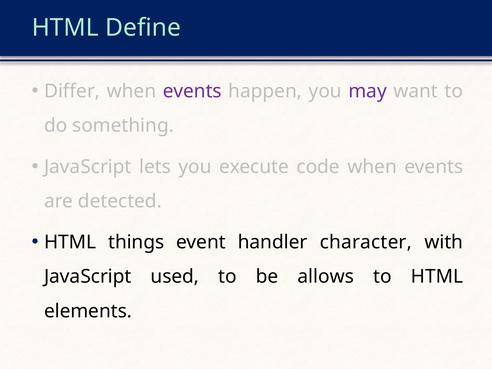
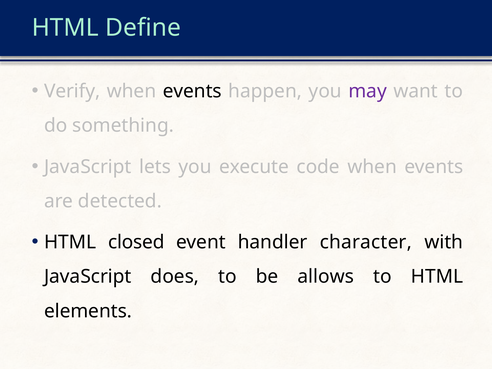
Differ: Differ -> Verify
events at (192, 91) colour: purple -> black
things: things -> closed
used: used -> does
